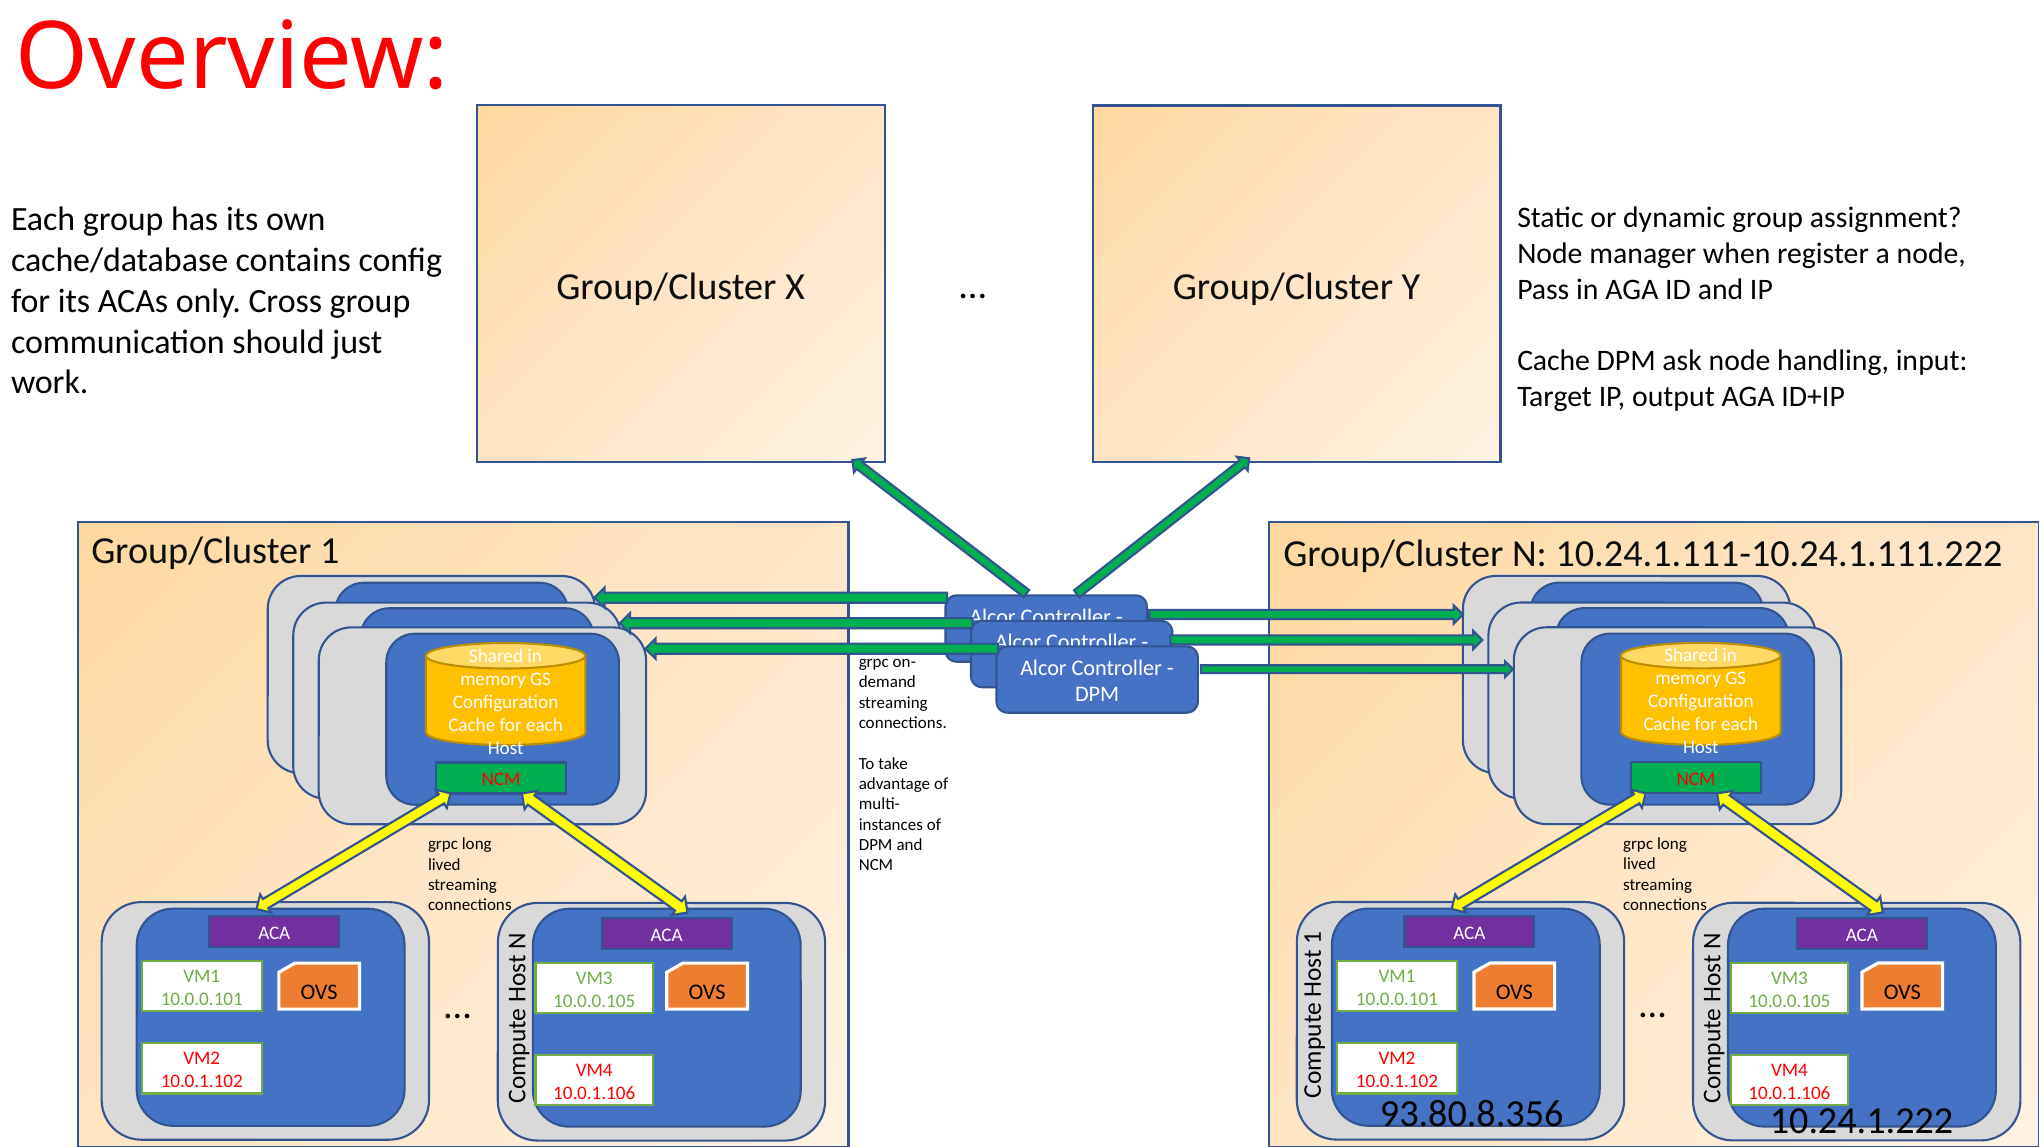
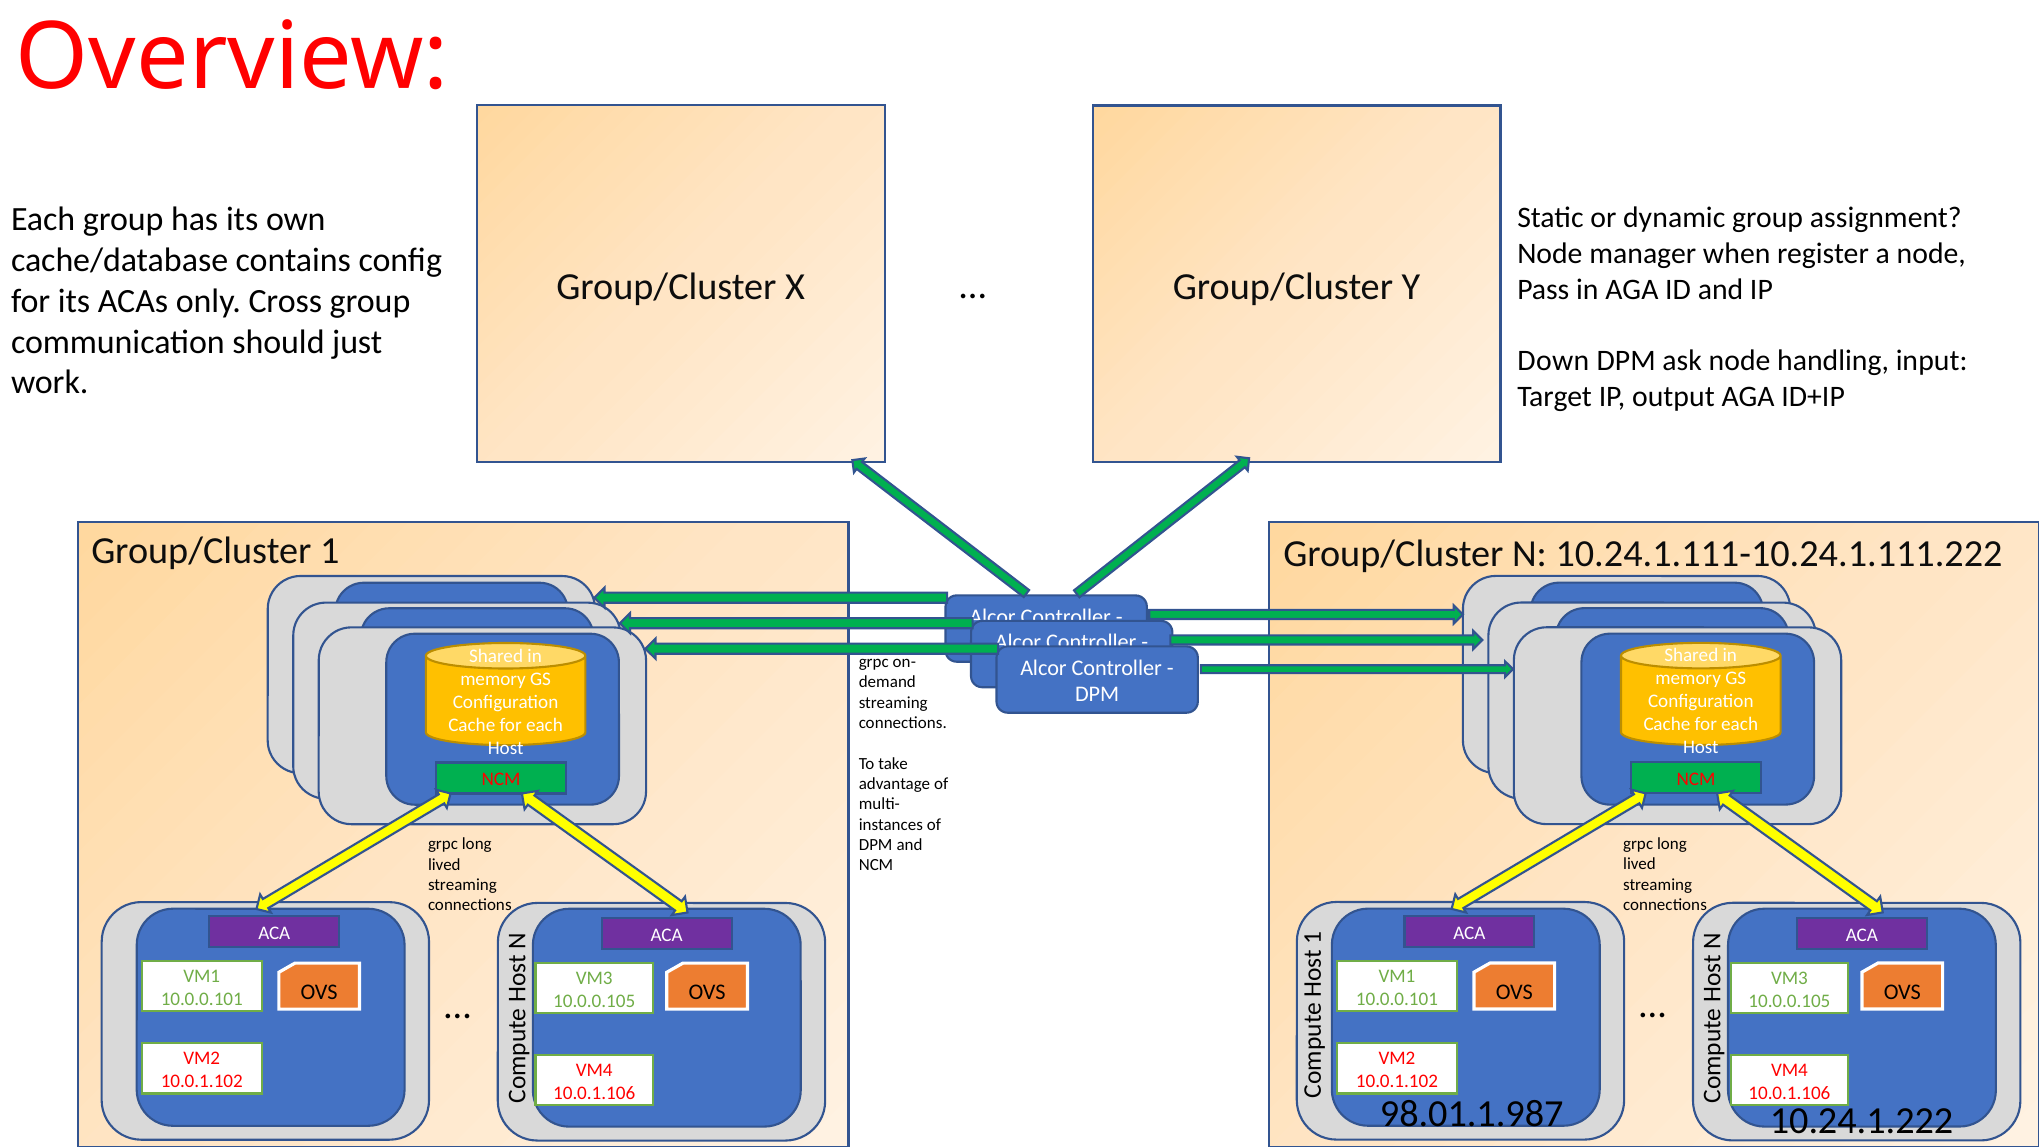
Cache at (1554, 361): Cache -> Down
93.80.8.356: 93.80.8.356 -> 98.01.1.987
